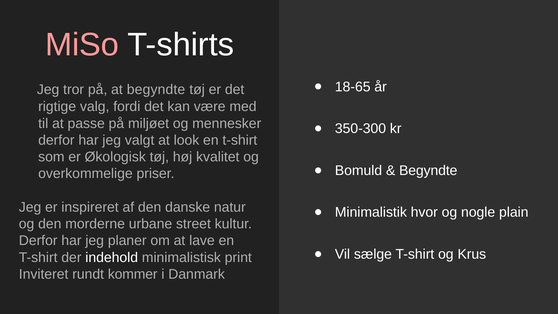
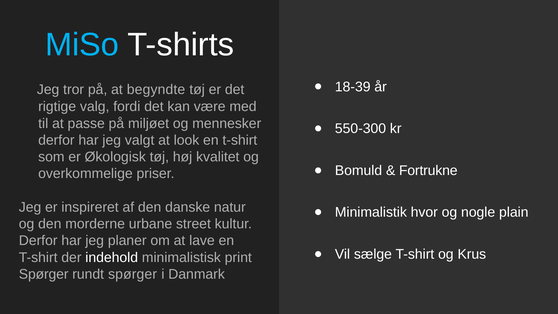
MiSo colour: pink -> light blue
18-65: 18-65 -> 18-39
350-300: 350-300 -> 550-300
Begyndte at (428, 170): Begyndte -> Fortrukne
Inviteret at (44, 274): Inviteret -> Spørger
rundt kommer: kommer -> spørger
